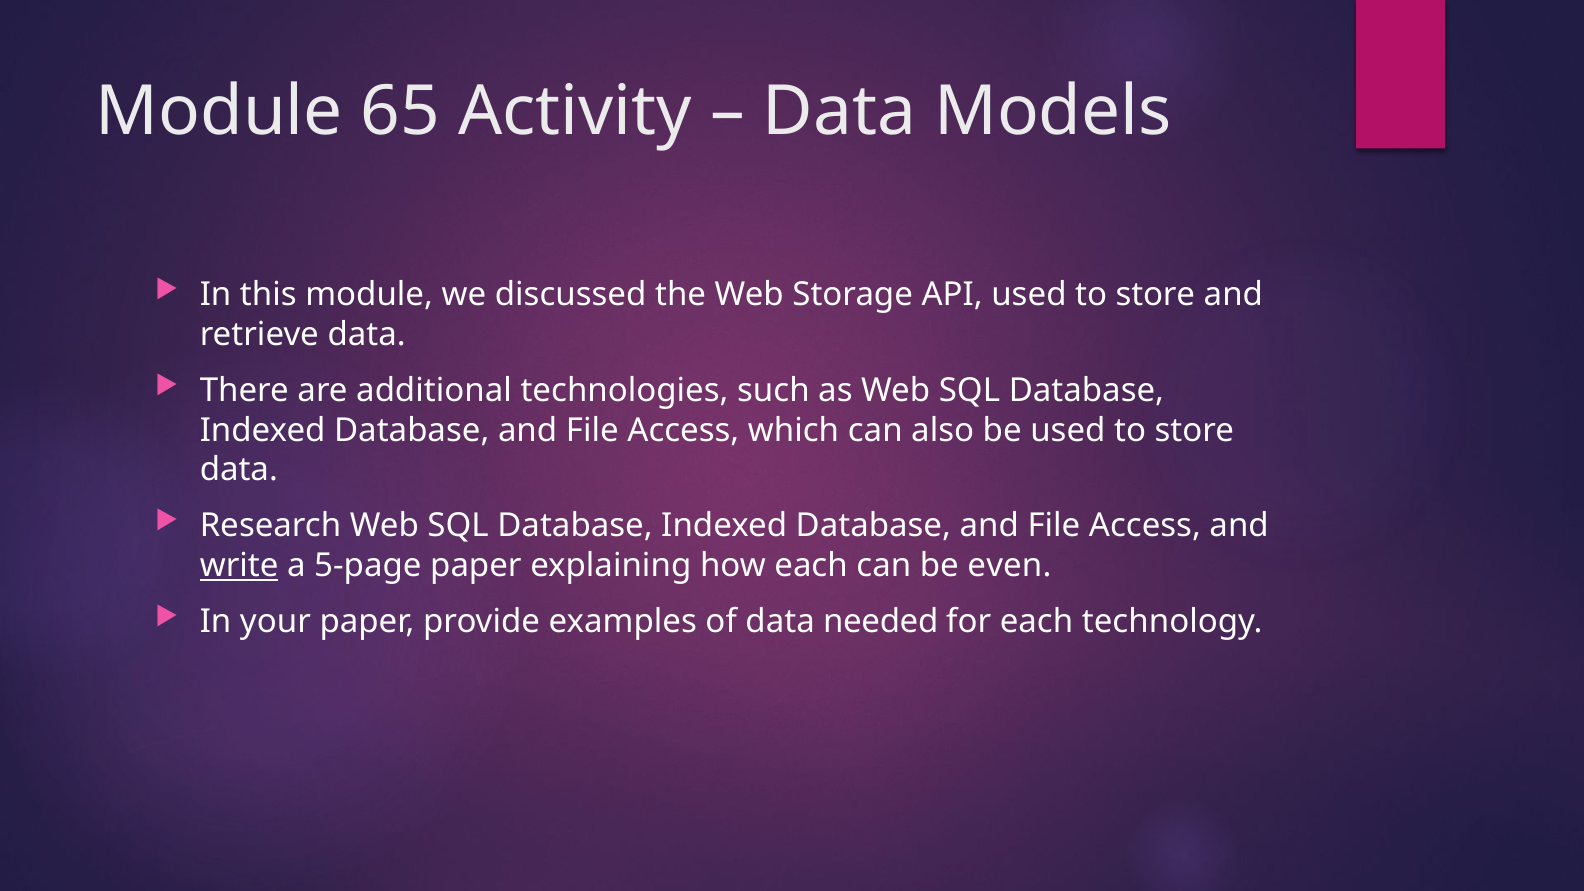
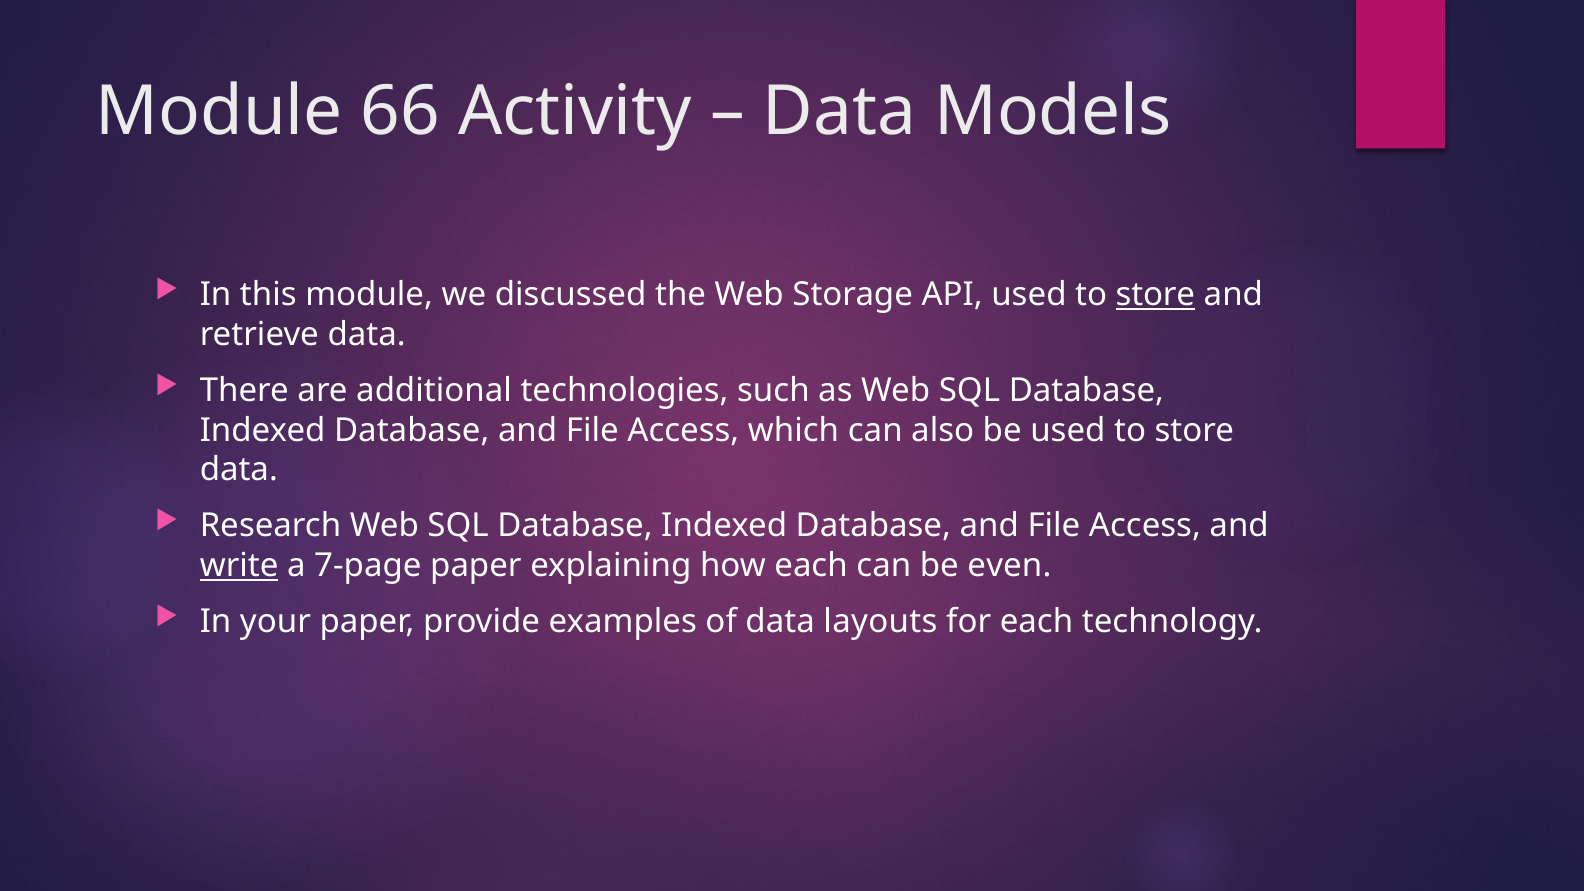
65: 65 -> 66
store at (1155, 295) underline: none -> present
5-page: 5-page -> 7-page
needed: needed -> layouts
